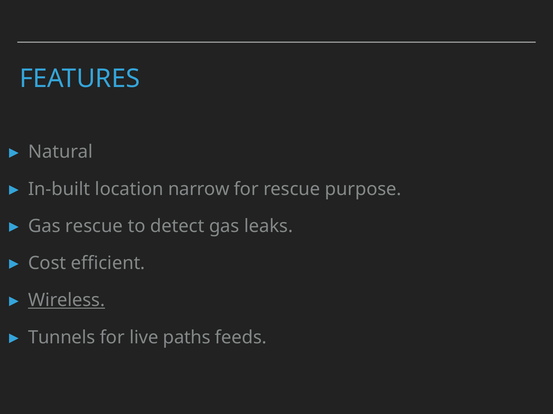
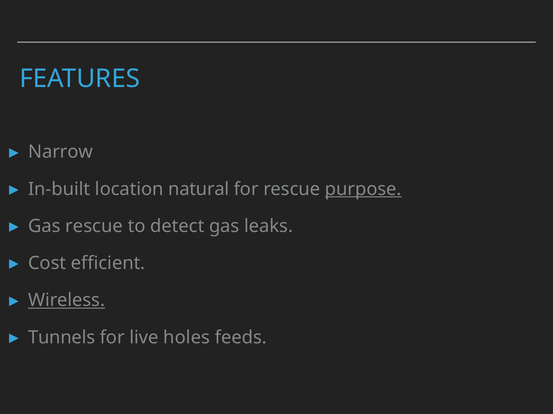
Natural: Natural -> Narrow
narrow: narrow -> natural
purpose underline: none -> present
paths: paths -> holes
